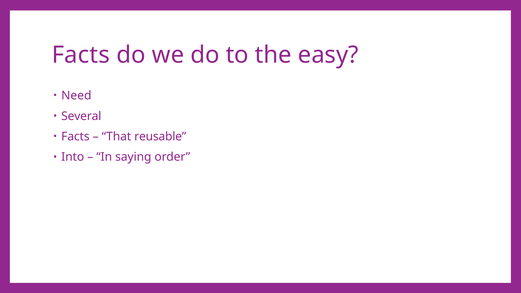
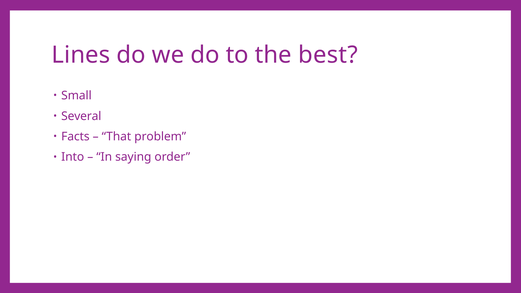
Facts at (81, 55): Facts -> Lines
easy: easy -> best
Need: Need -> Small
reusable: reusable -> problem
